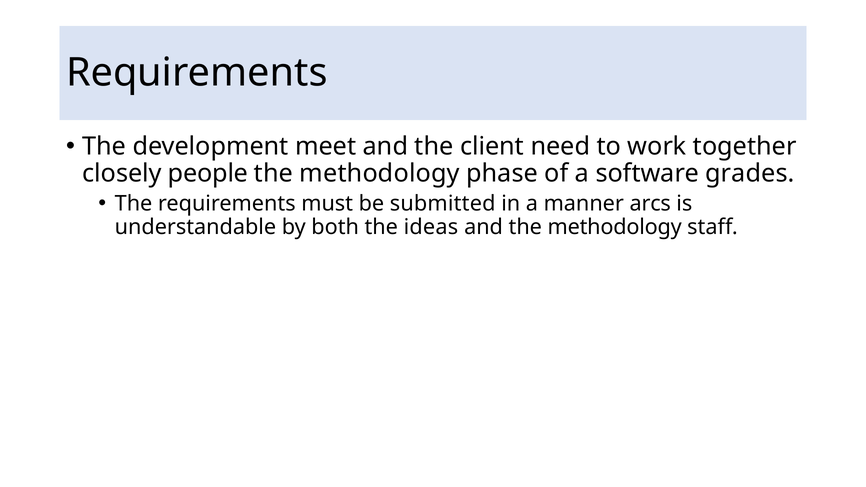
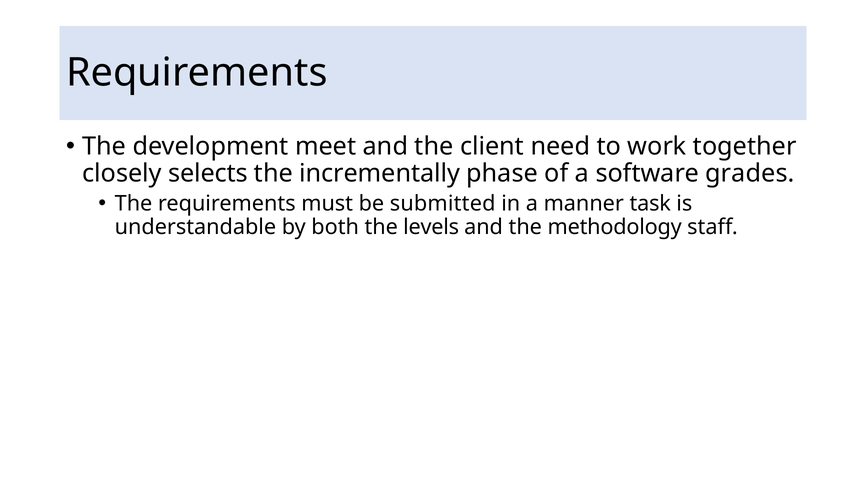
people: people -> selects
methodology at (380, 174): methodology -> incrementally
arcs: arcs -> task
ideas: ideas -> levels
